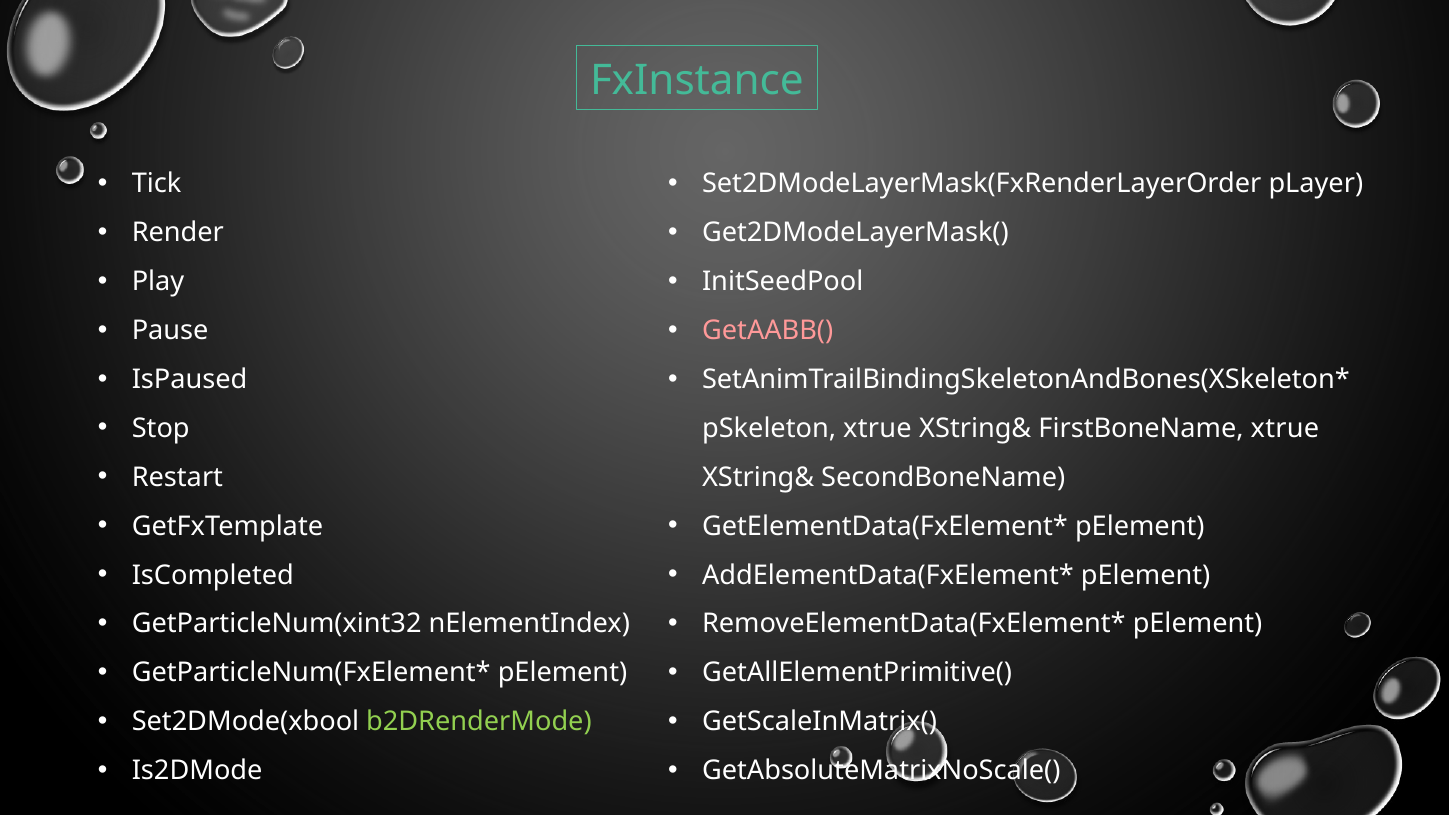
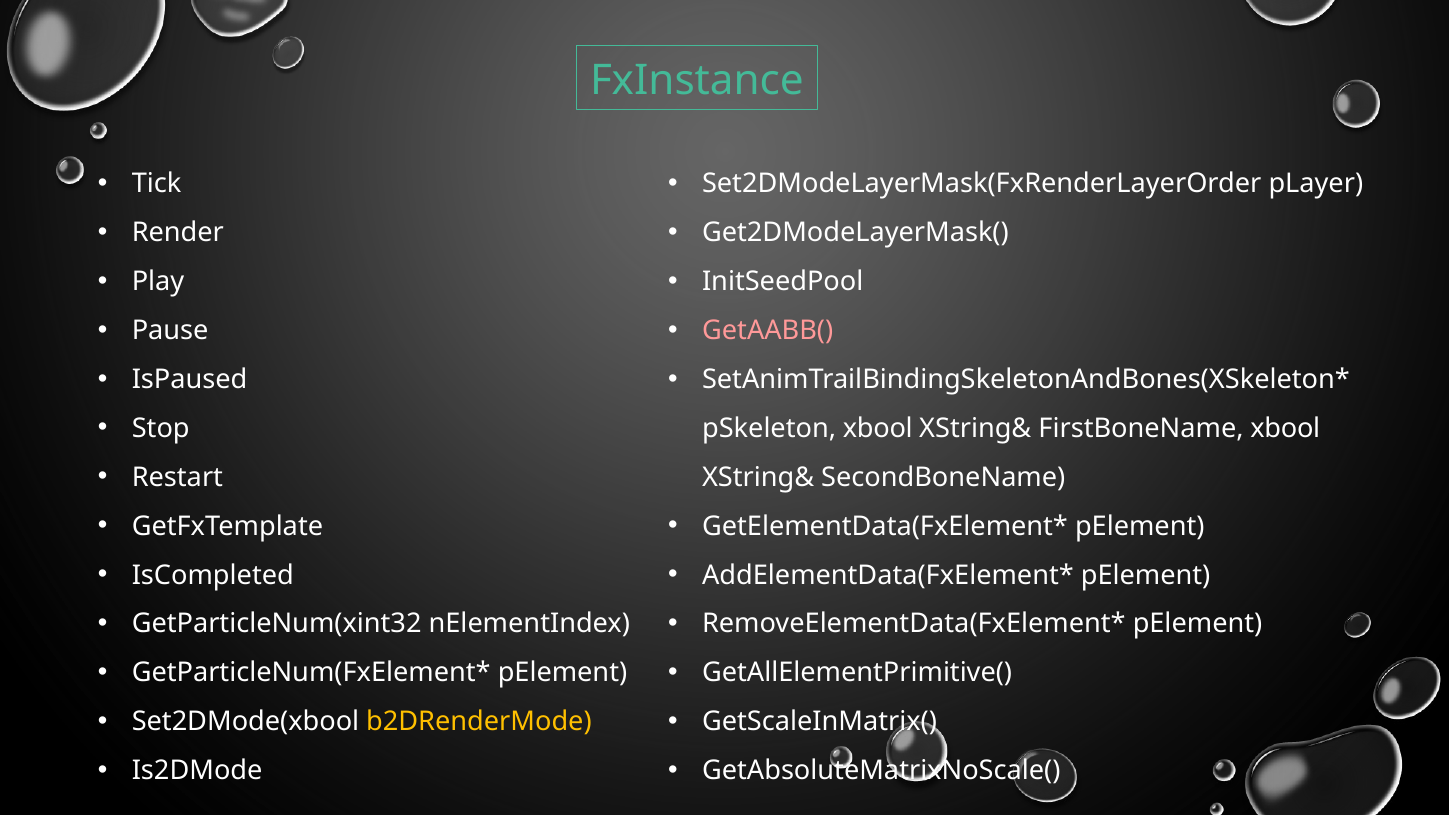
pSkeleton xtrue: xtrue -> xbool
FirstBoneName xtrue: xtrue -> xbool
b2DRenderMode colour: light green -> yellow
